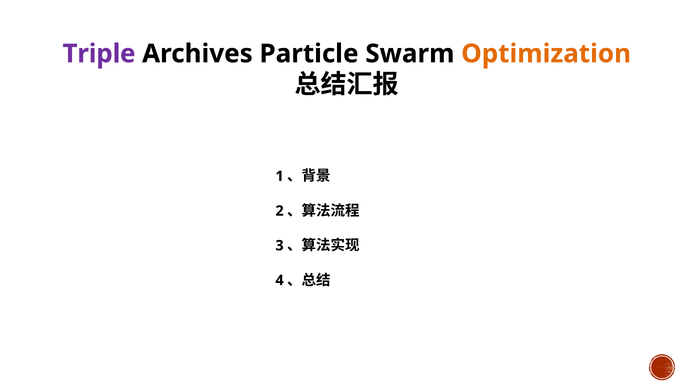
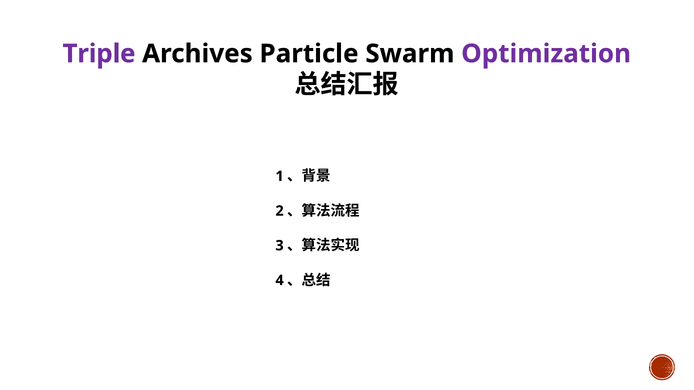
Optimization colour: orange -> purple
